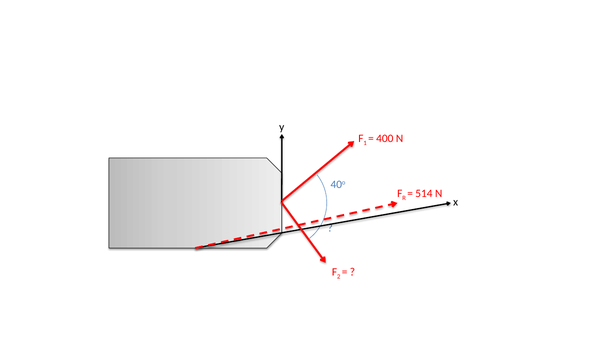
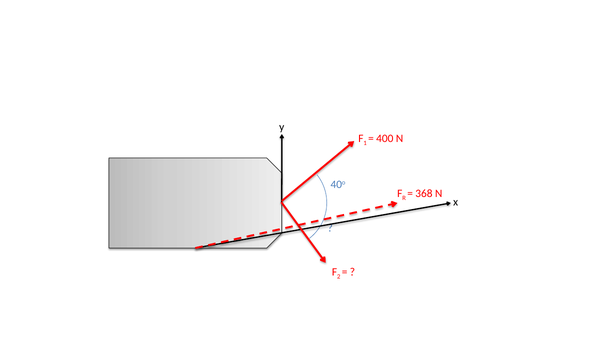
514: 514 -> 368
